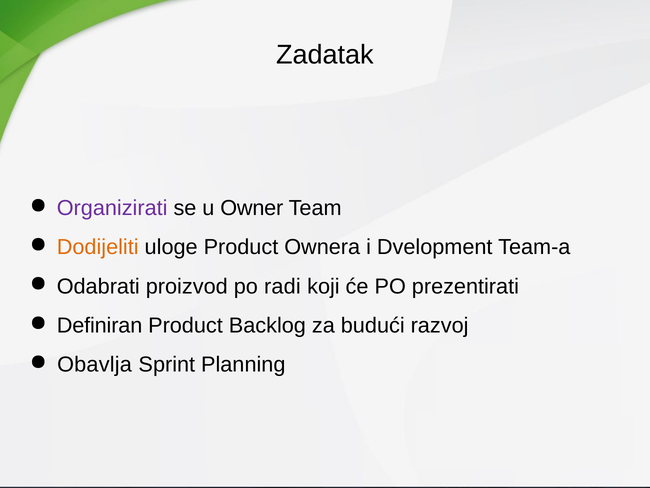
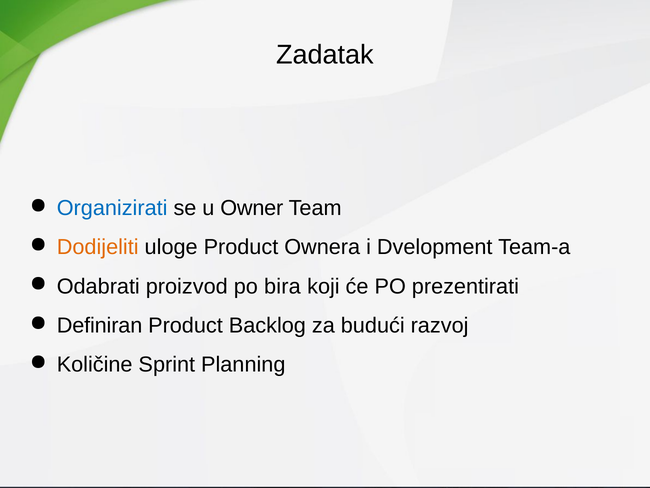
Organizirati colour: purple -> blue
radi: radi -> bira
Obavlja: Obavlja -> Količine
